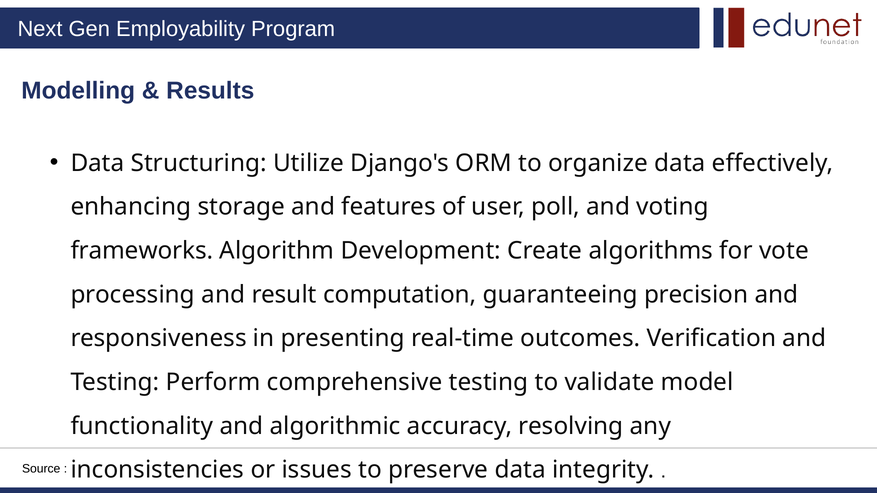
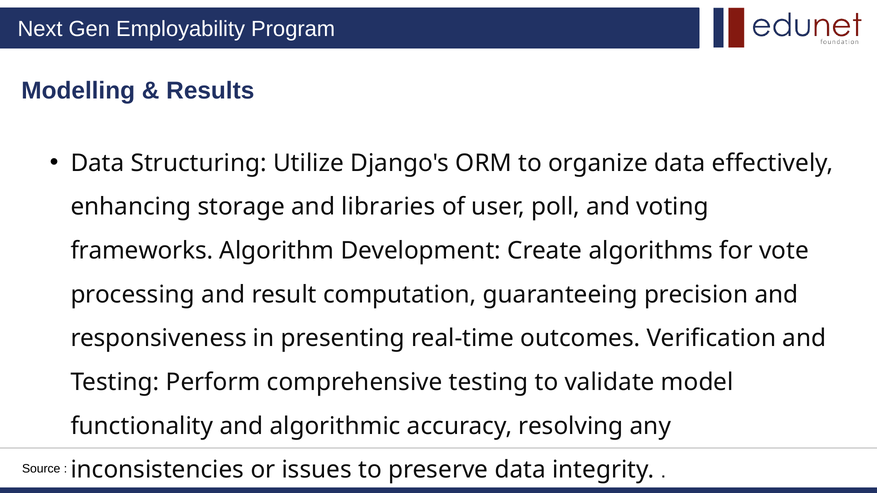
features: features -> libraries
